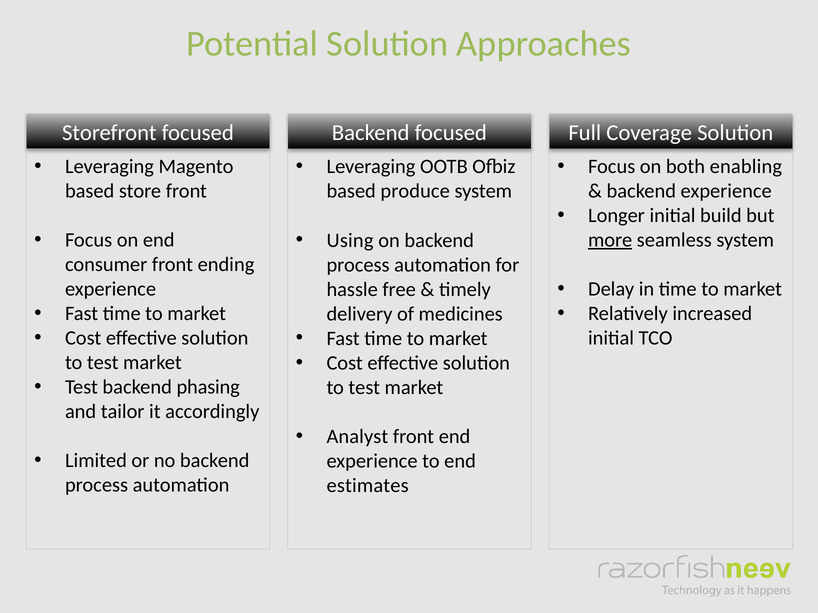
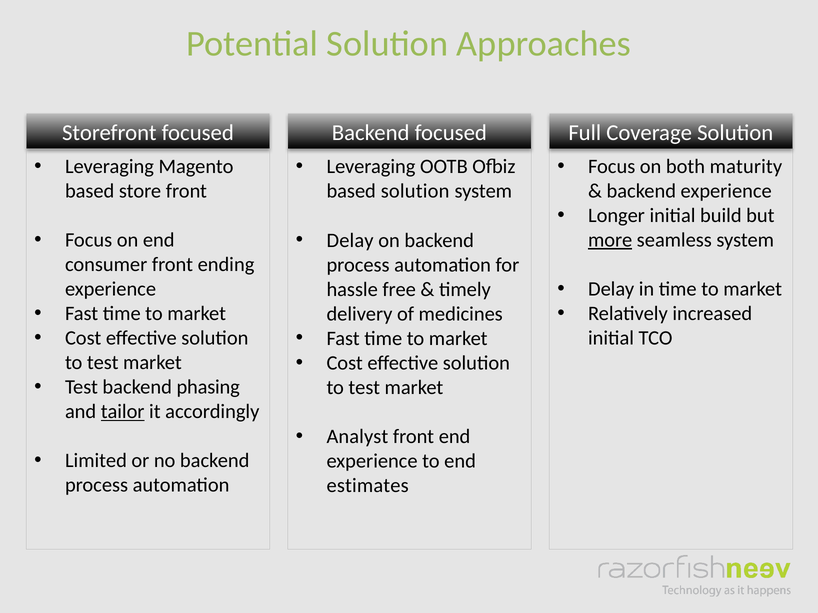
enabling: enabling -> maturity
based produce: produce -> solution
Using at (350, 240): Using -> Delay
tailor underline: none -> present
